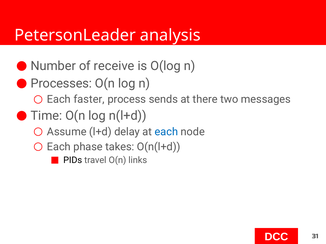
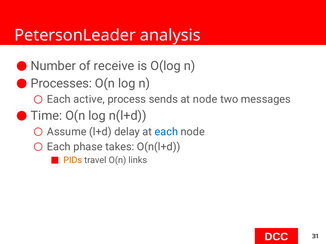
faster: faster -> active
at there: there -> node
PIDs colour: black -> orange
